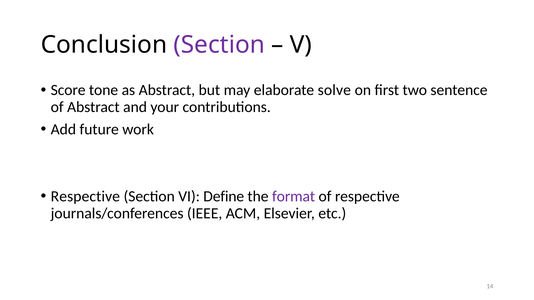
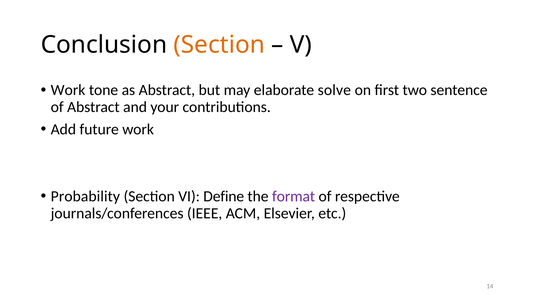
Section at (219, 45) colour: purple -> orange
Score at (68, 90): Score -> Work
Respective at (85, 197): Respective -> Probability
